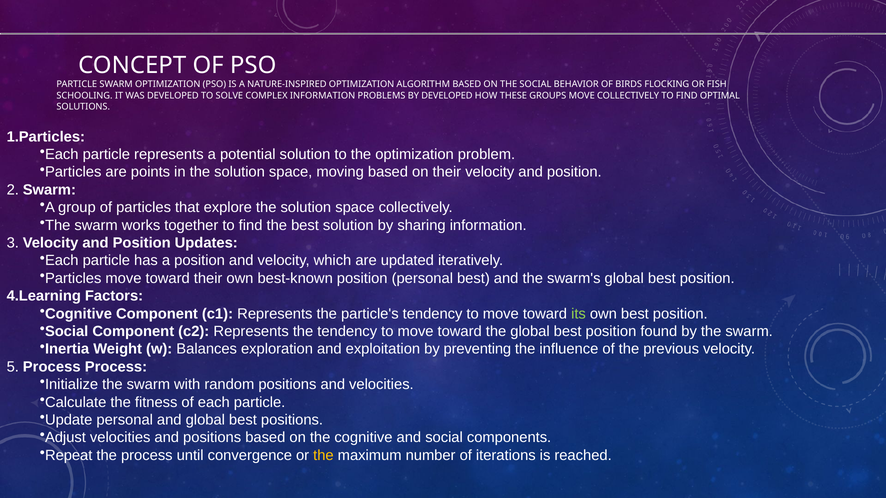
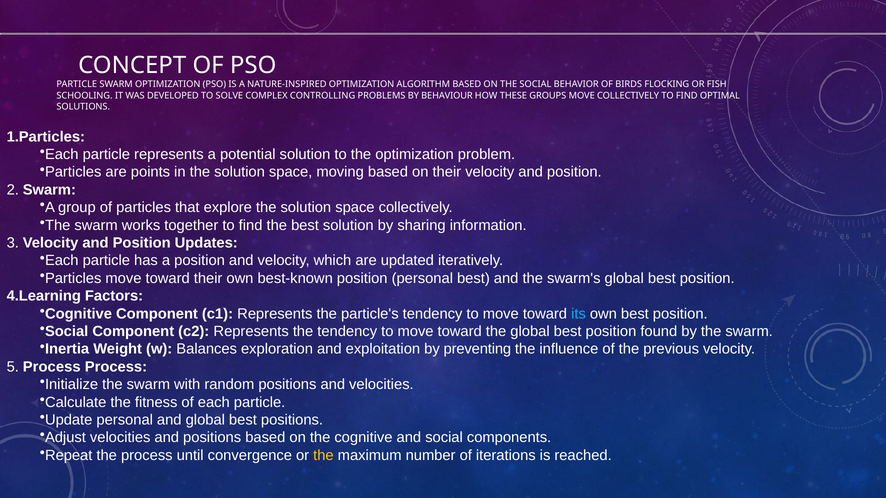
COMPLEX INFORMATION: INFORMATION -> CONTROLLING
BY DEVELOPED: DEVELOPED -> BEHAVIOUR
its colour: light green -> light blue
